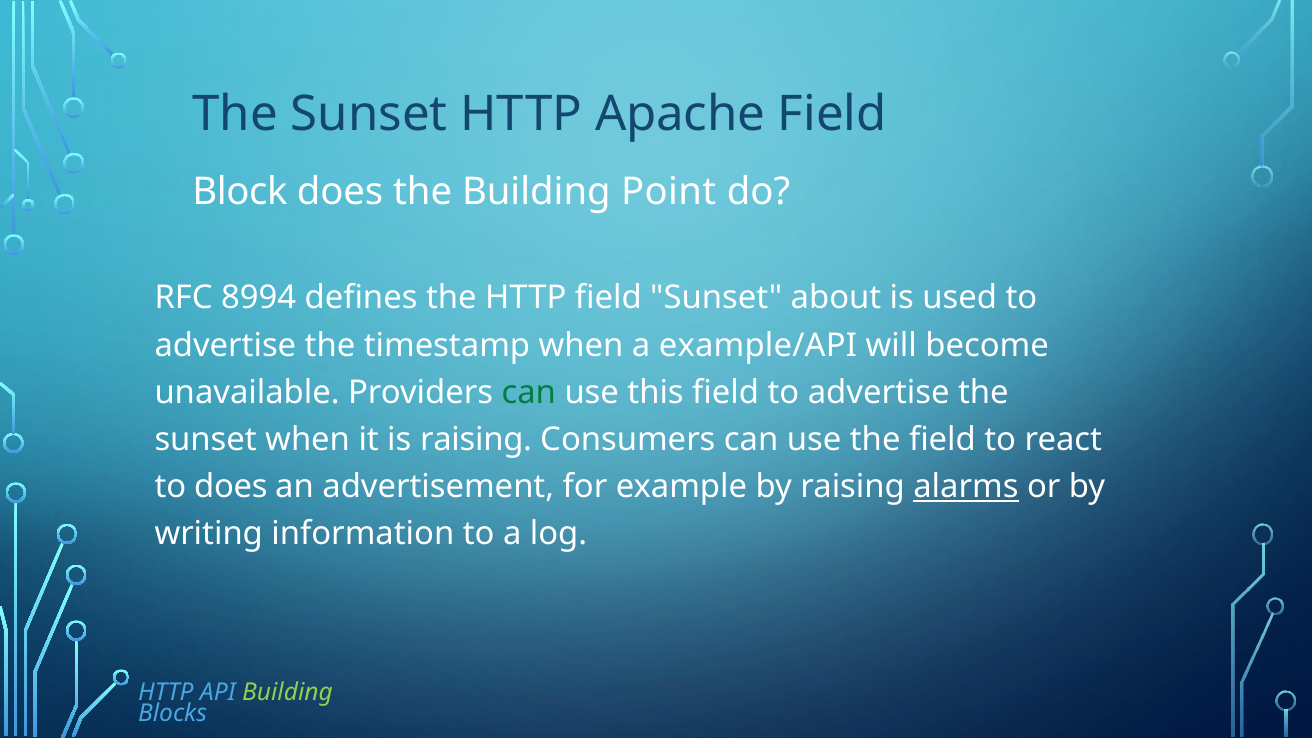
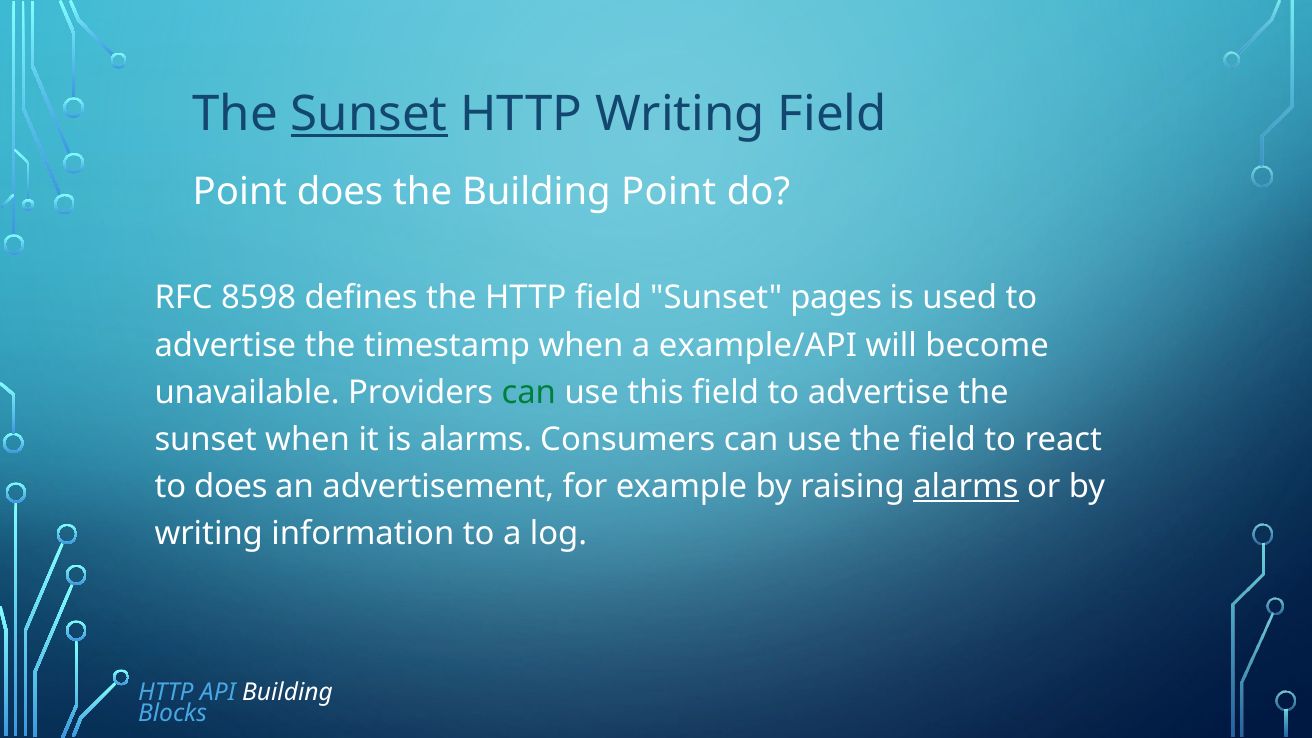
Sunset at (369, 114) underline: none -> present
HTTP Apache: Apache -> Writing
Block at (240, 192): Block -> Point
8994: 8994 -> 8598
about: about -> pages
is raising: raising -> alarms
Building at (287, 692) colour: light green -> white
